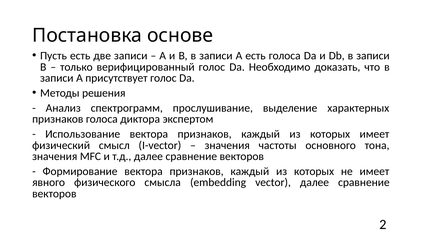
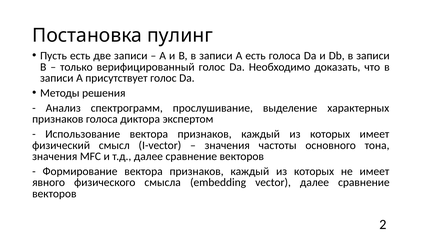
основе: основе -> пулинг
